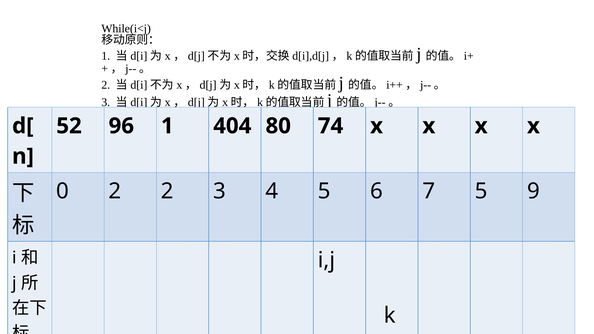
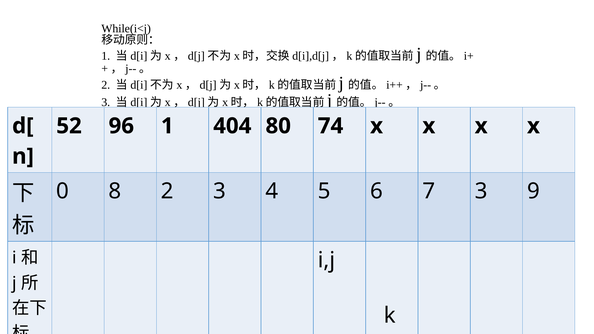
0 2: 2 -> 8
7 5: 5 -> 3
